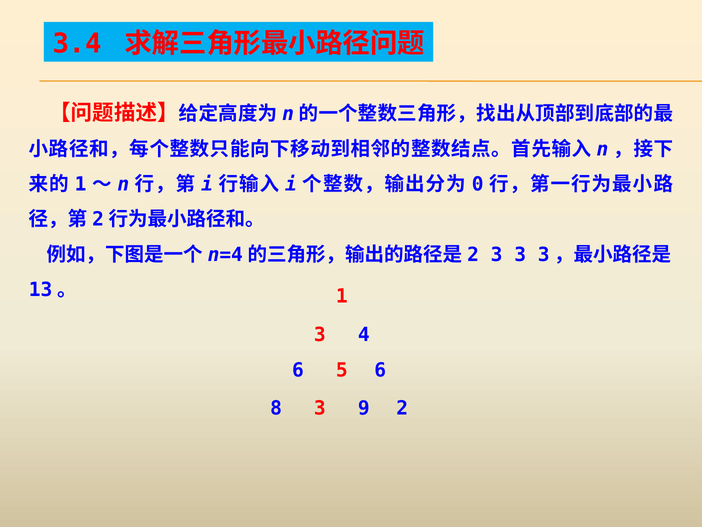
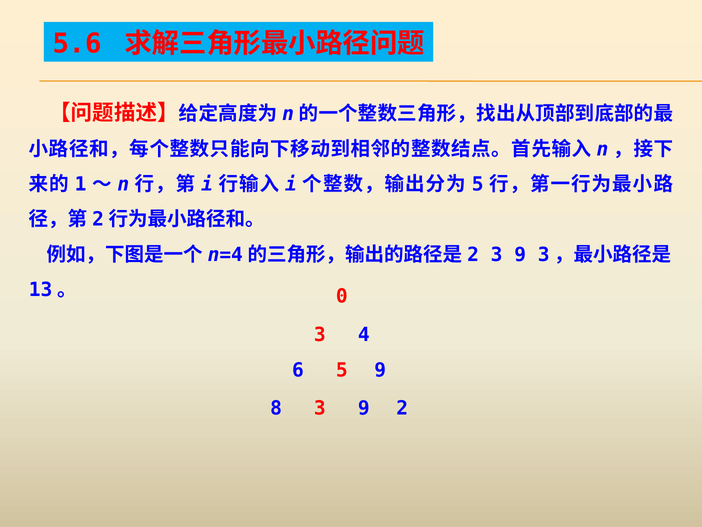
3.4: 3.4 -> 5.6
0 at (478, 184): 0 -> 5
3 at (520, 254): 3 -> 9
1 at (342, 296): 1 -> 0
5 6: 6 -> 9
